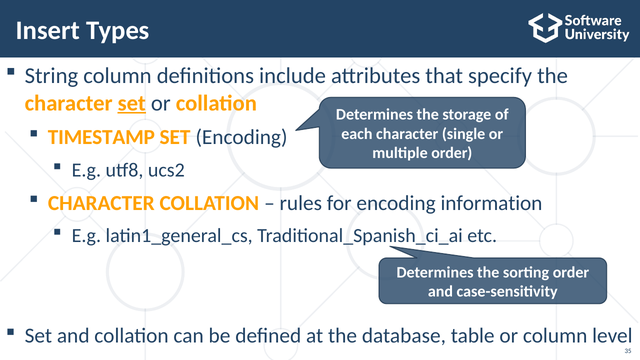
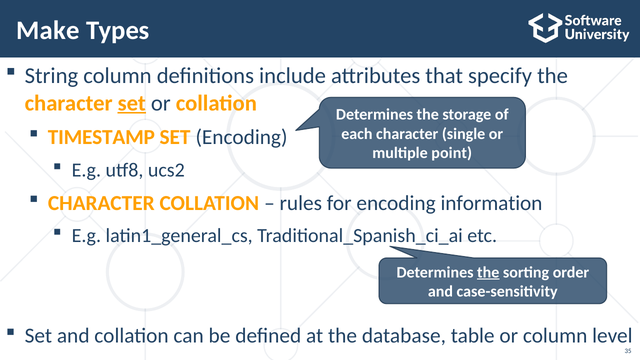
Insert: Insert -> Make
multiple order: order -> point
the at (488, 272) underline: none -> present
